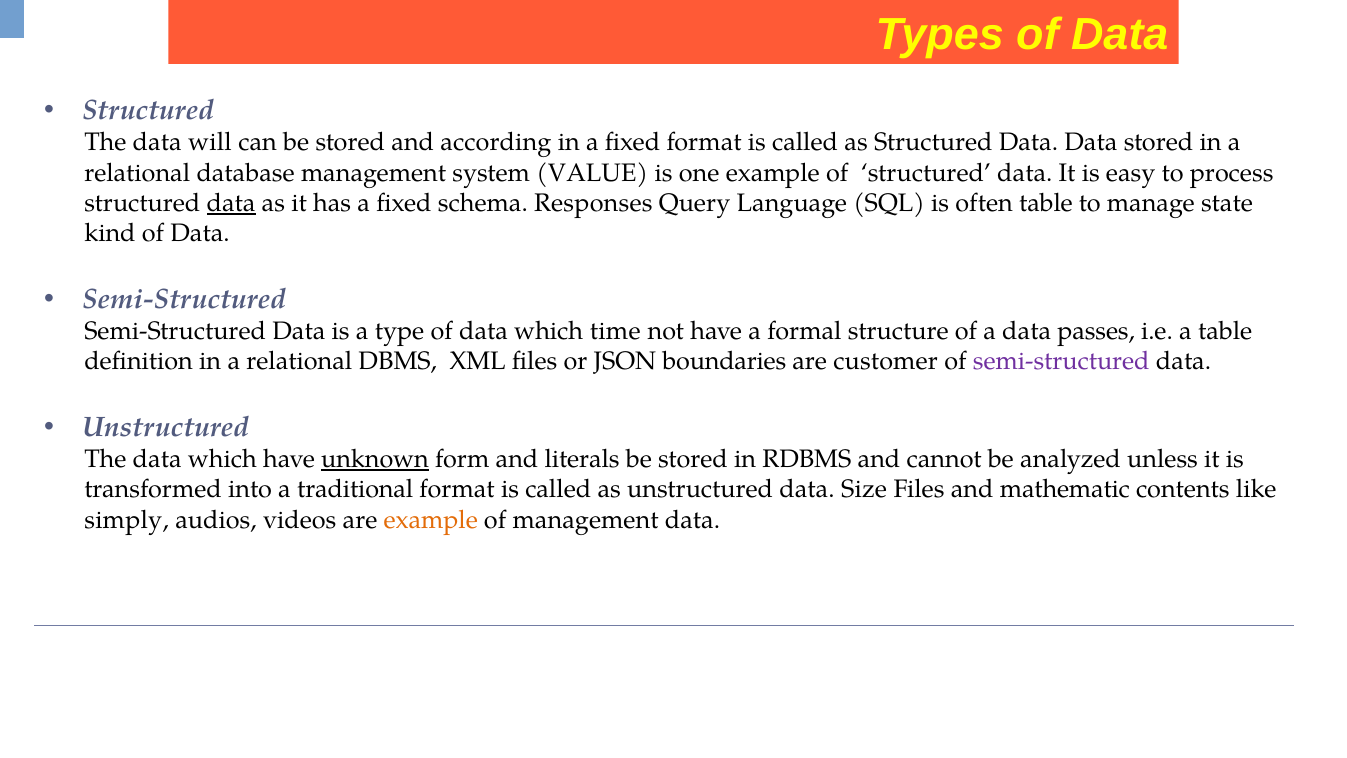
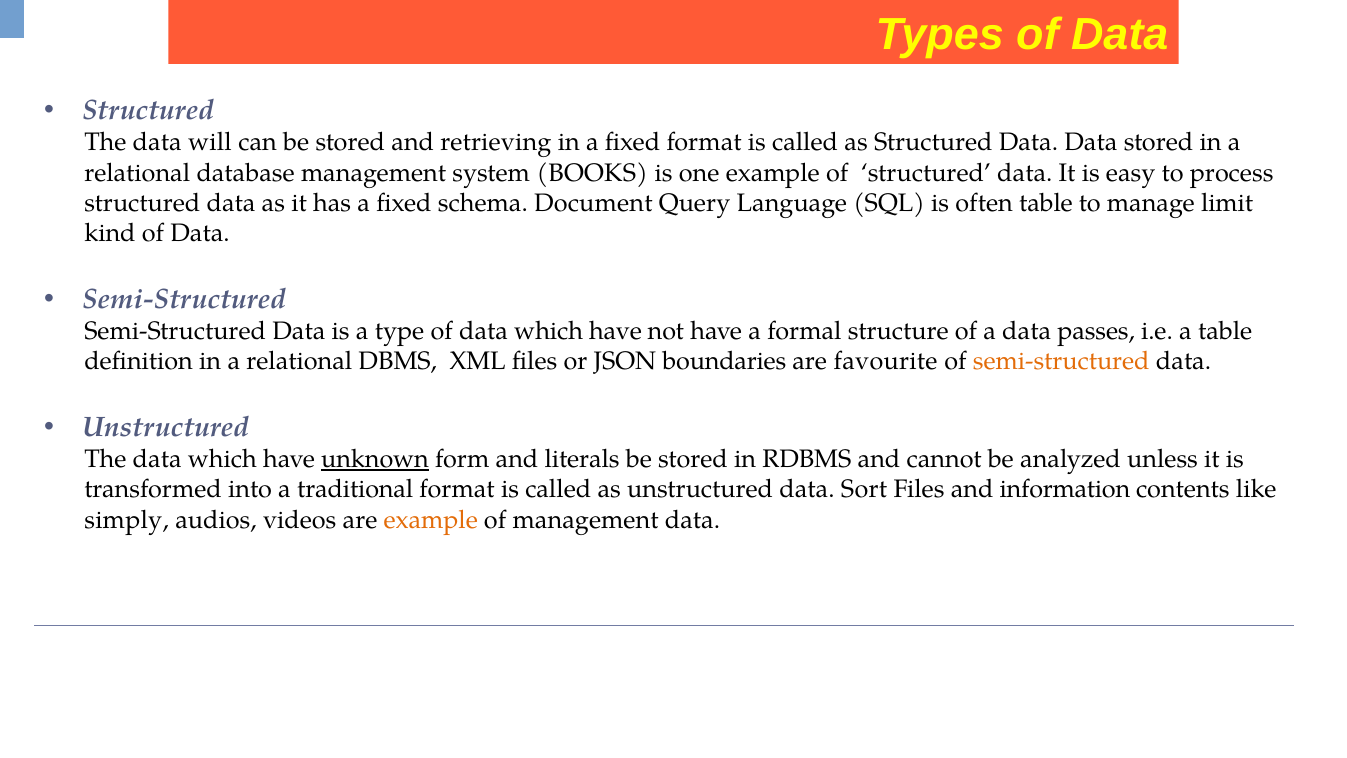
according: according -> retrieving
VALUE: VALUE -> BOOKS
data at (231, 203) underline: present -> none
Responses: Responses -> Document
state: state -> limit
of data which time: time -> have
customer: customer -> favourite
semi-structured at (1061, 361) colour: purple -> orange
Size: Size -> Sort
mathematic: mathematic -> information
